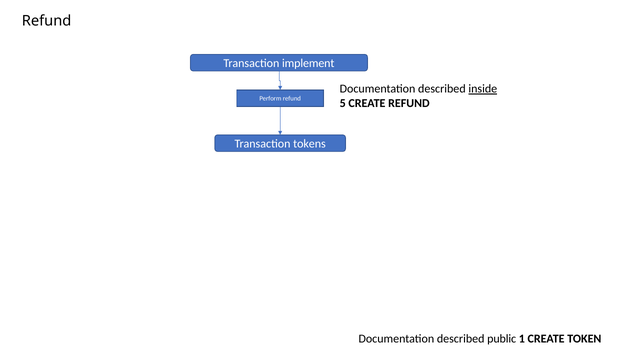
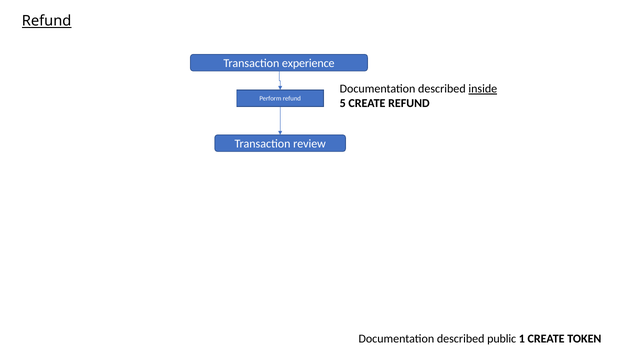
Refund at (47, 21) underline: none -> present
implement: implement -> experience
tokens: tokens -> review
